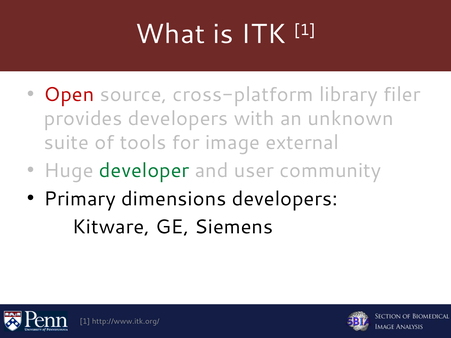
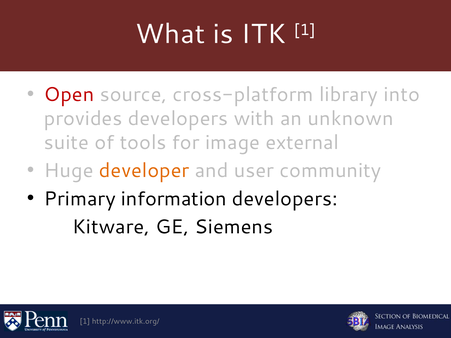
filer: filer -> into
developer colour: green -> orange
dimensions: dimensions -> information
